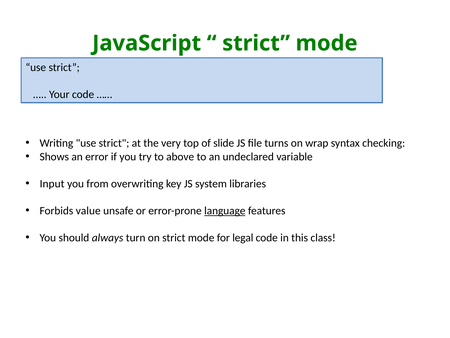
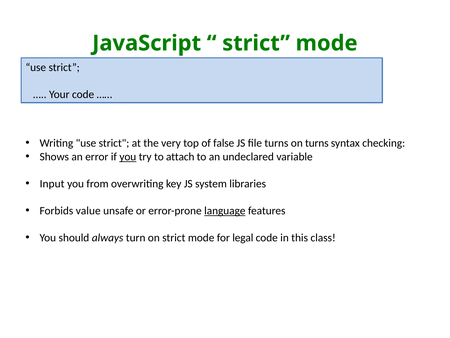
slide: slide -> false
on wrap: wrap -> turns
you at (128, 156) underline: none -> present
above: above -> attach
